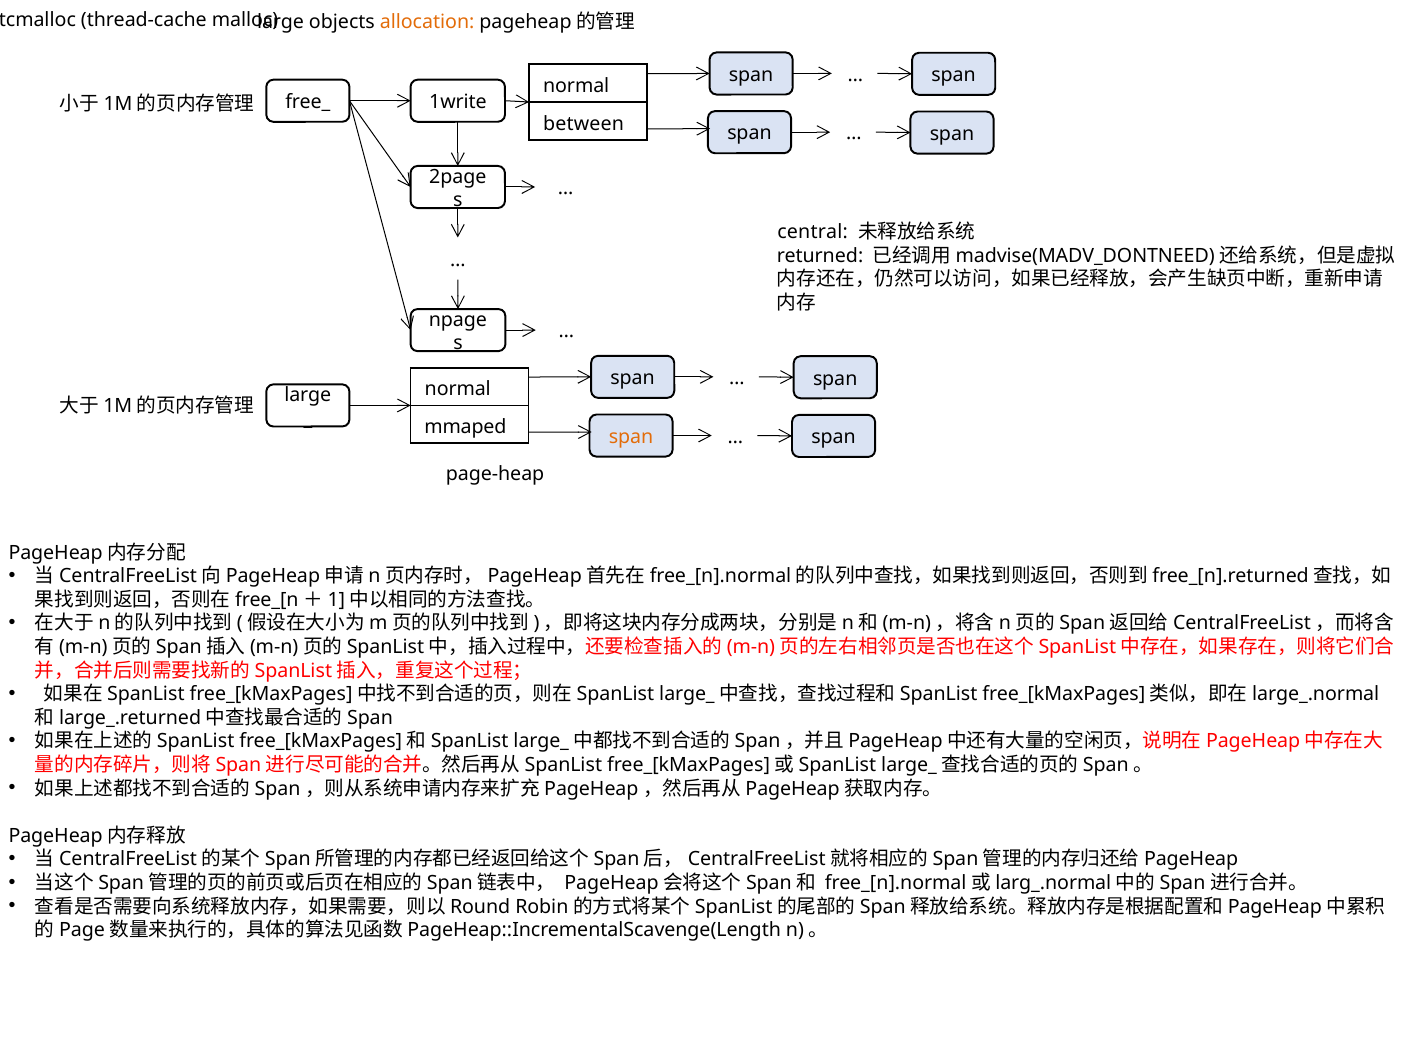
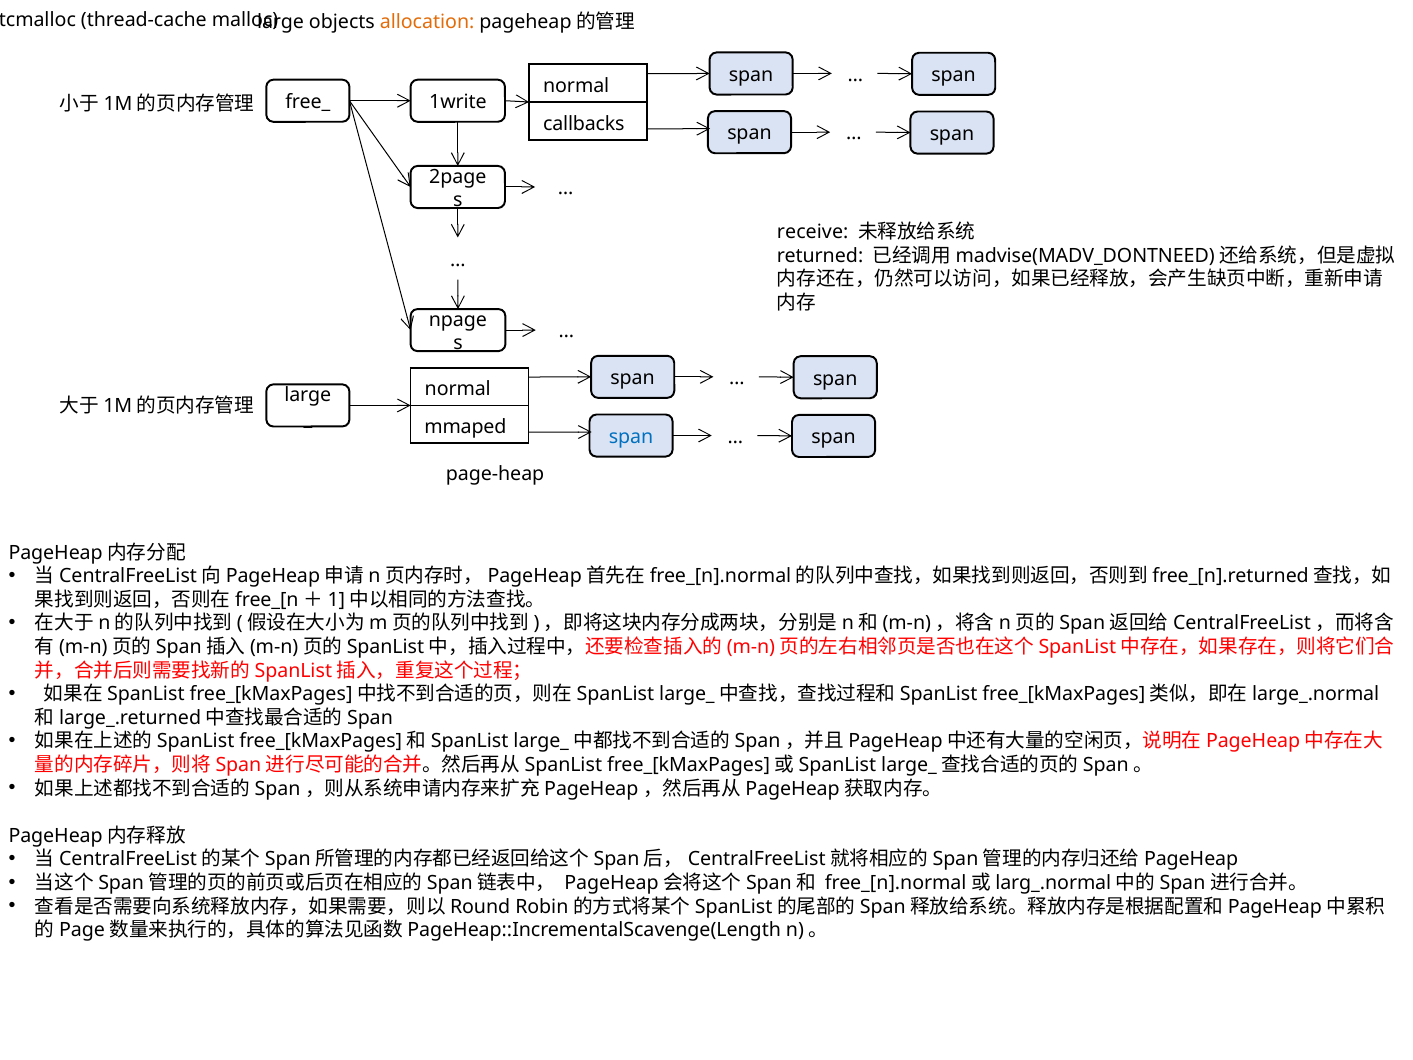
between: between -> callbacks
central: central -> receive
span at (631, 437) colour: orange -> blue
